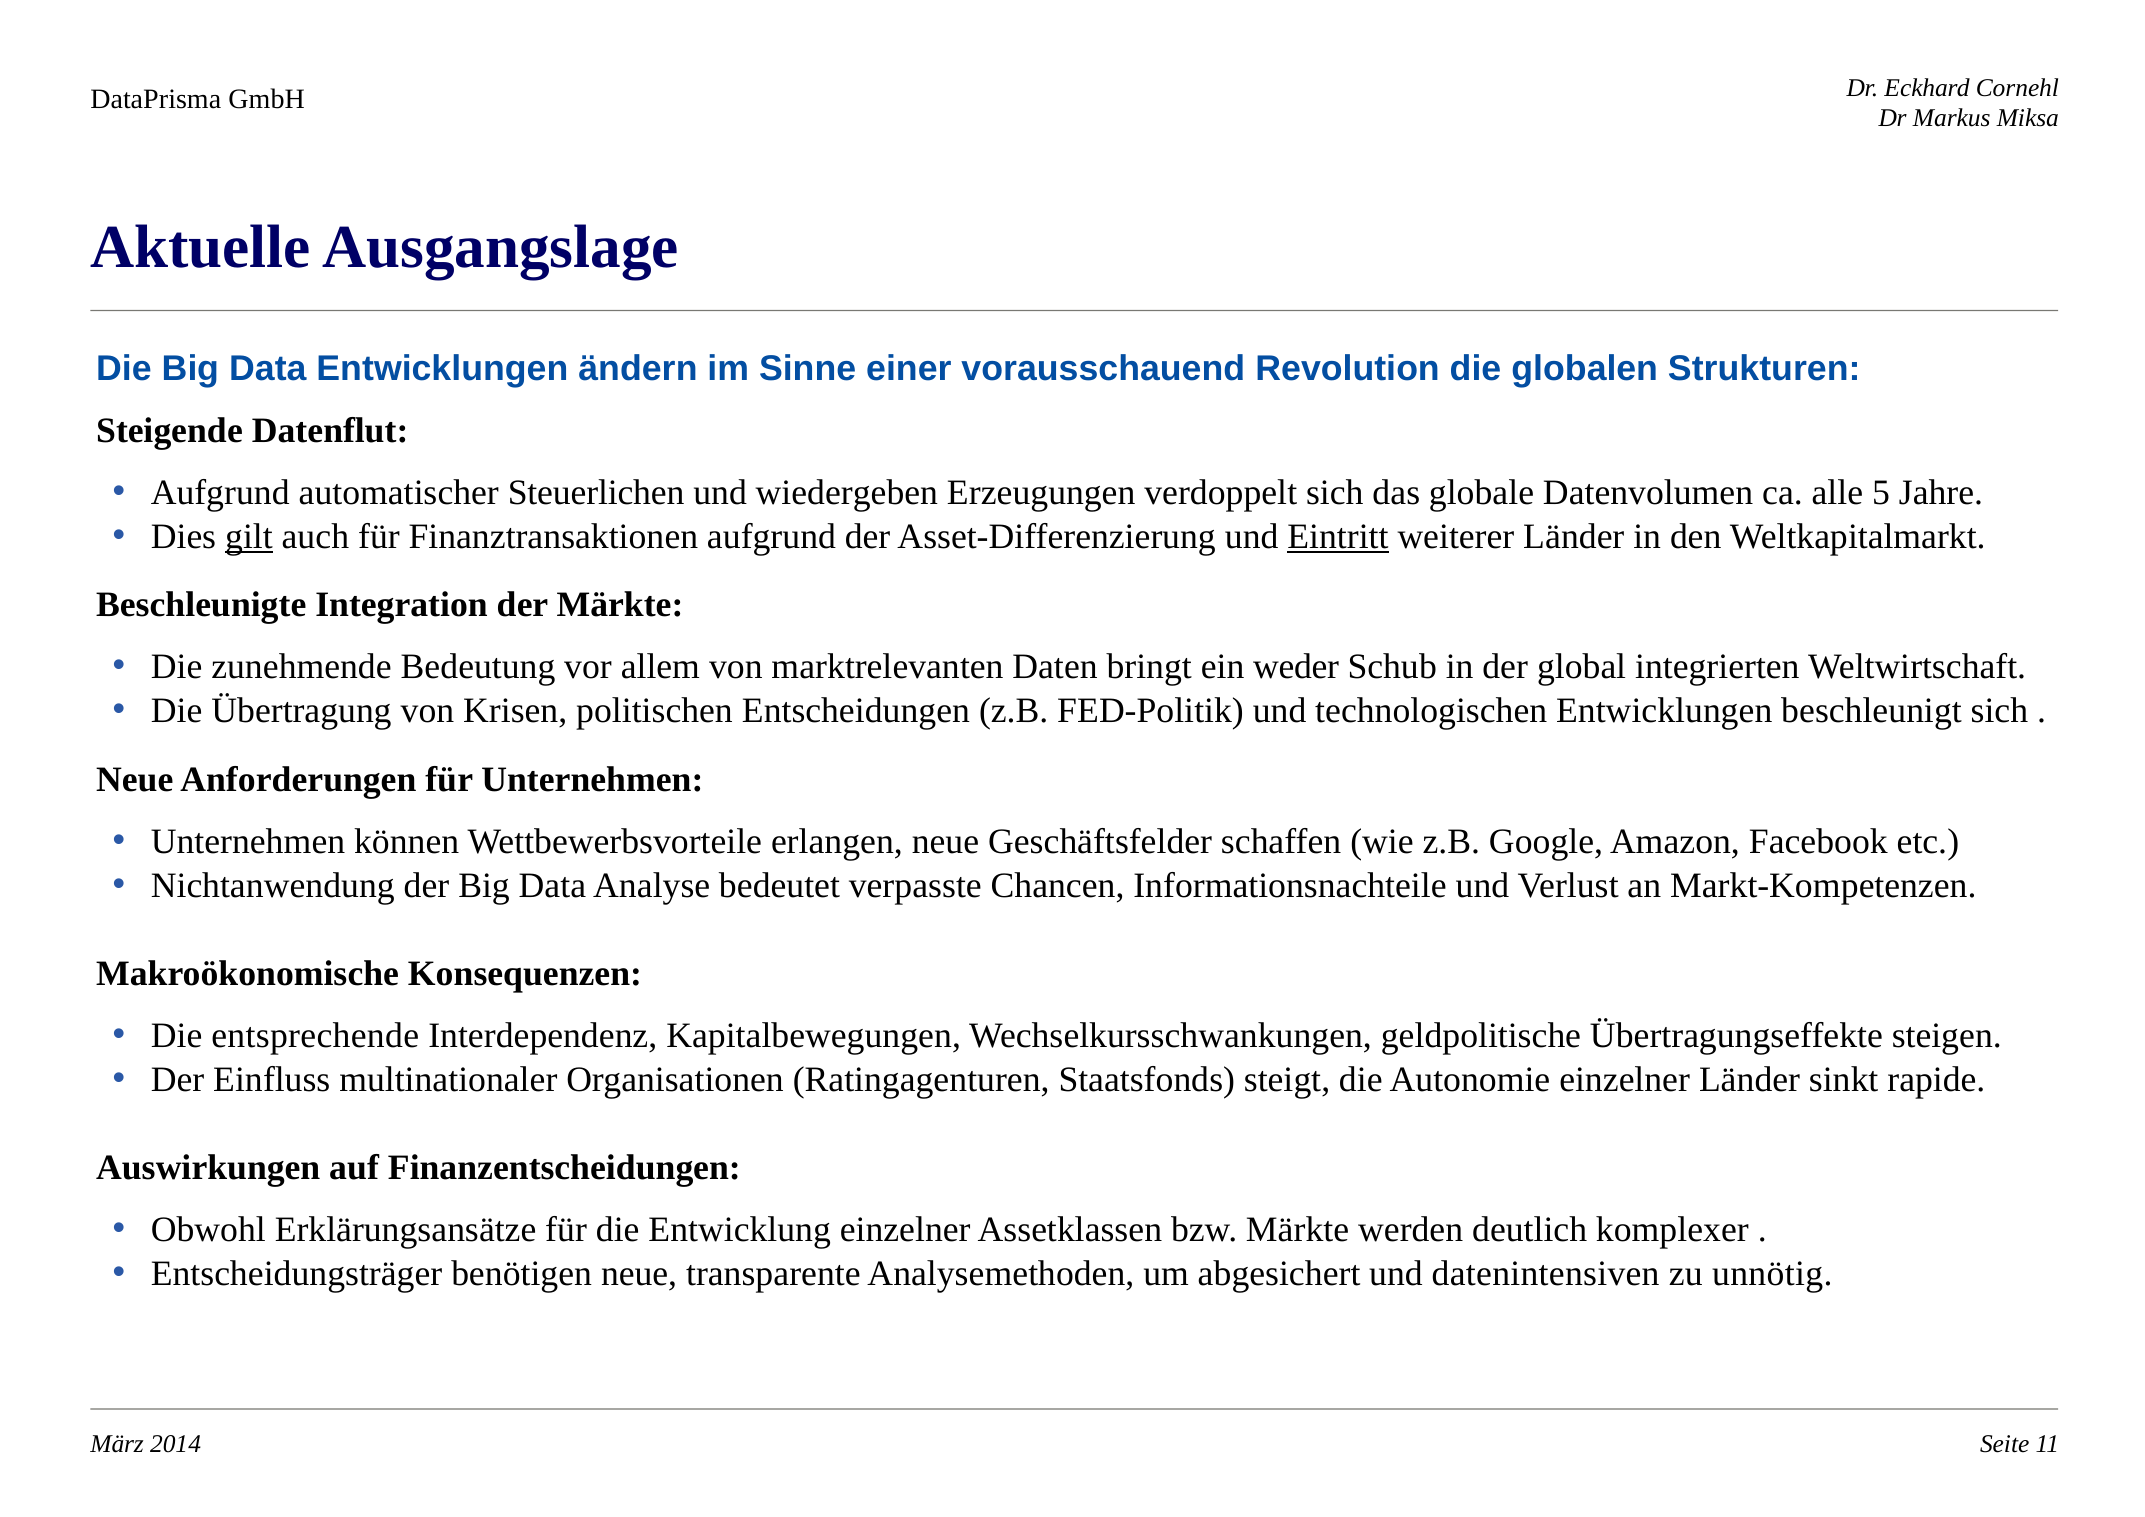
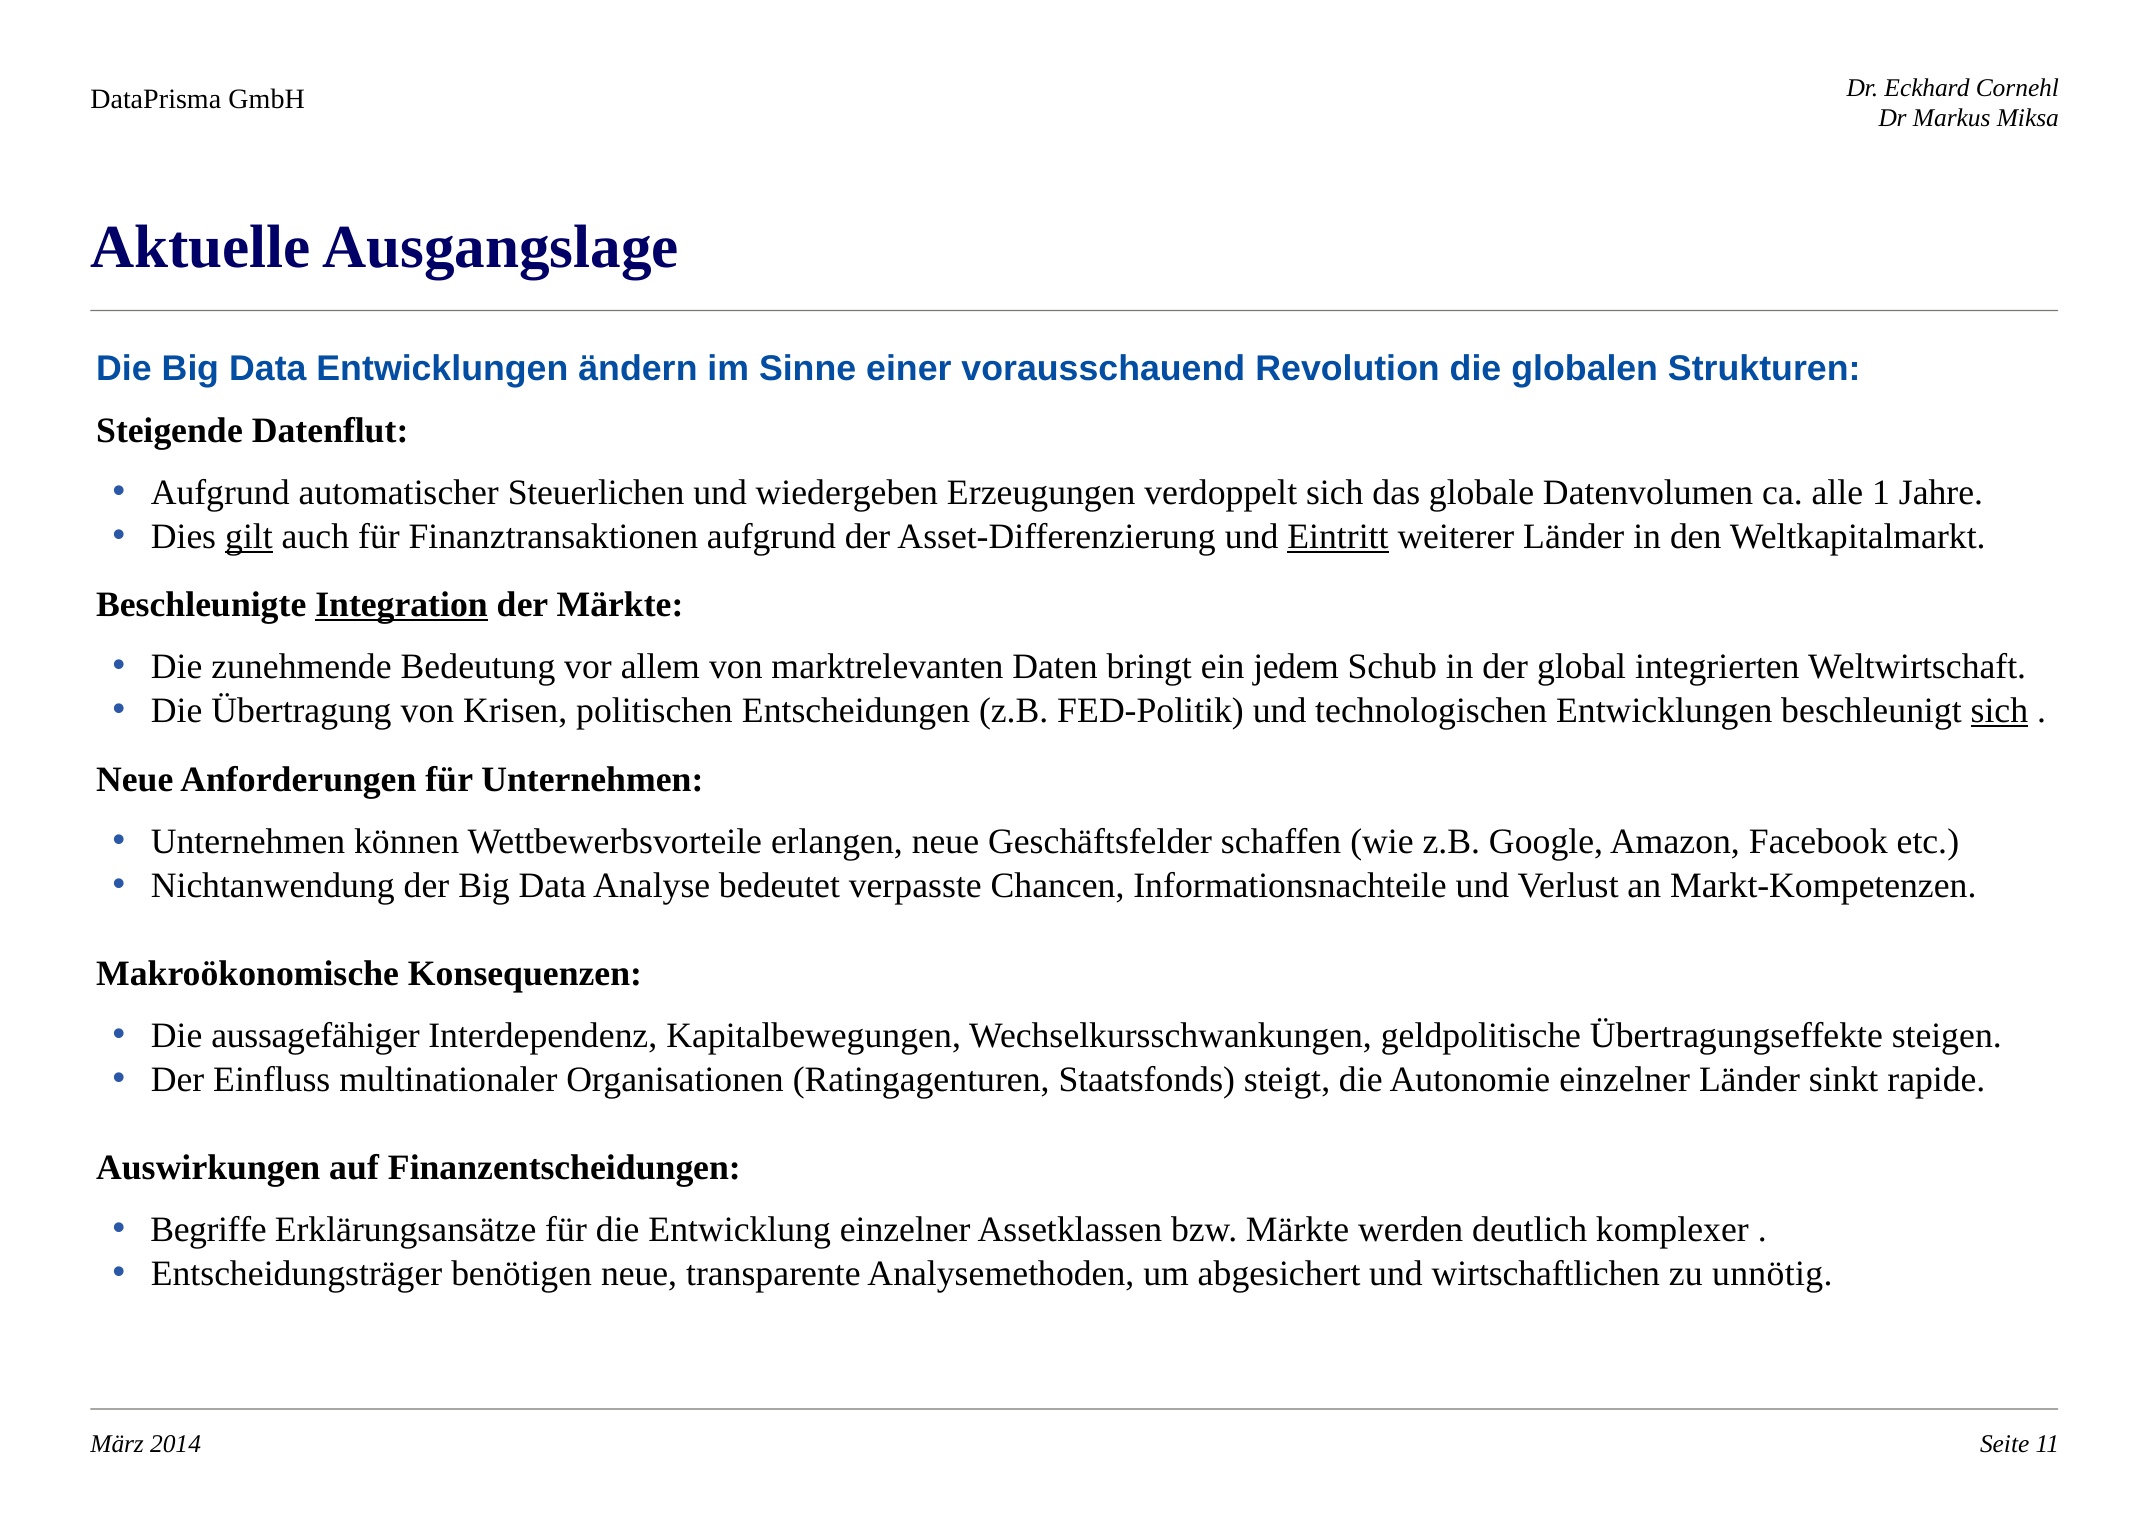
5: 5 -> 1
Integration underline: none -> present
weder: weder -> jedem
sich at (1999, 711) underline: none -> present
entsprechende: entsprechende -> aussagefähiger
Obwohl: Obwohl -> Begriffe
datenintensiven: datenintensiven -> wirtschaftlichen
